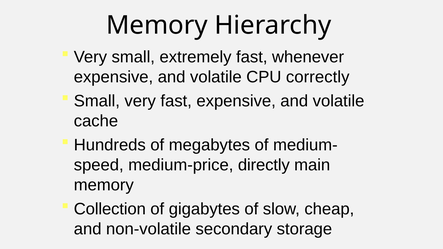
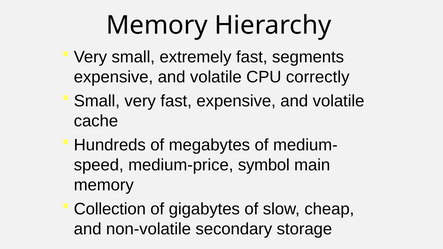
whenever: whenever -> segments
directly: directly -> symbol
